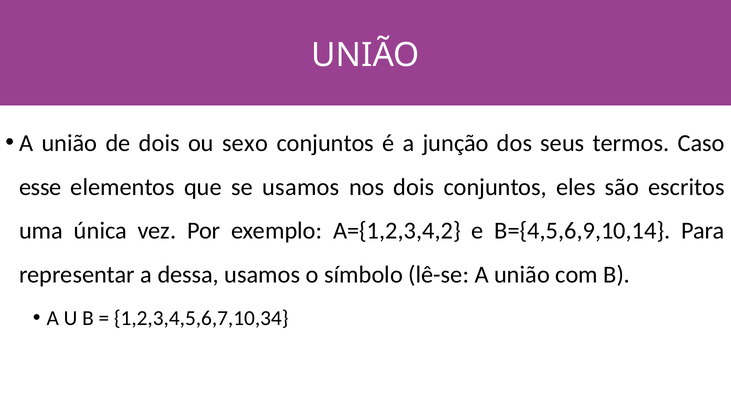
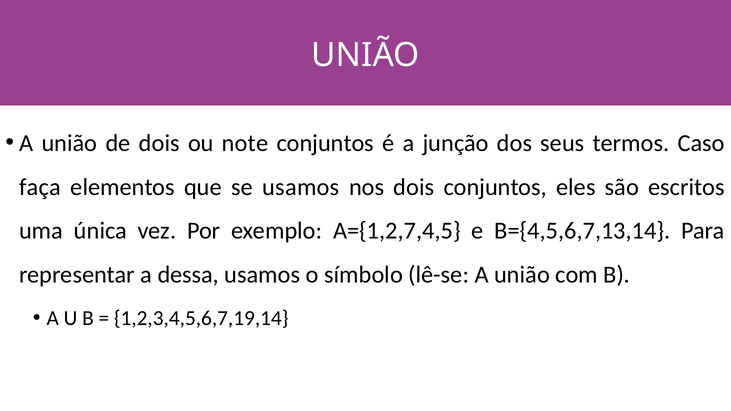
sexo: sexo -> note
esse: esse -> faça
A={1,2,3,4,2: A={1,2,3,4,2 -> A={1,2,7,4,5
B={4,5,6,9,10,14: B={4,5,6,9,10,14 -> B={4,5,6,7,13,14
1,2,3,4,5,6,7,10,34: 1,2,3,4,5,6,7,10,34 -> 1,2,3,4,5,6,7,19,14
